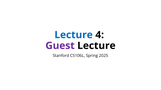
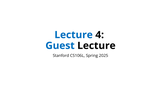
Guest colour: purple -> blue
